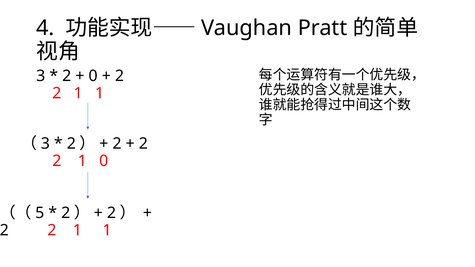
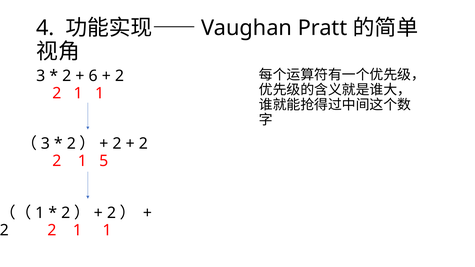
0 at (93, 76): 0 -> 6
1 0: 0 -> 5
5 at (40, 213): 5 -> 1
